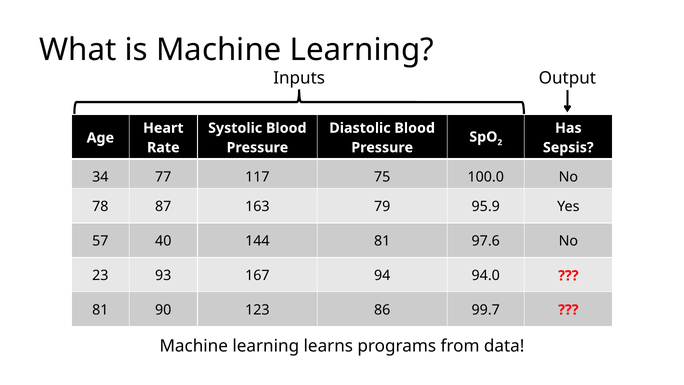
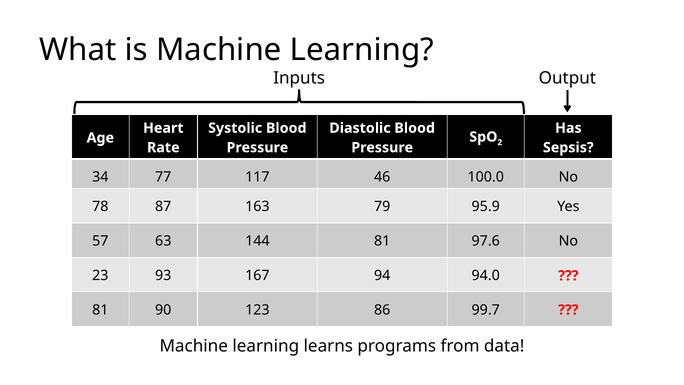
75: 75 -> 46
40: 40 -> 63
